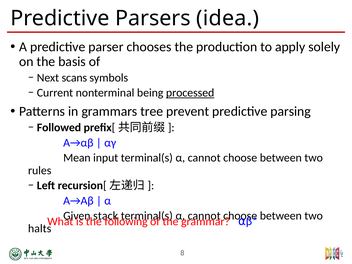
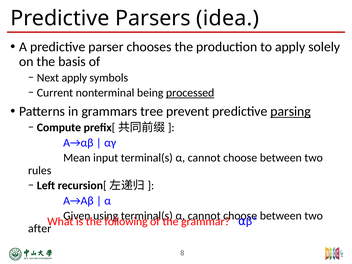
Next scans: scans -> apply
parsing underline: none -> present
Followed: Followed -> Compute
stack: stack -> using
halts: halts -> after
